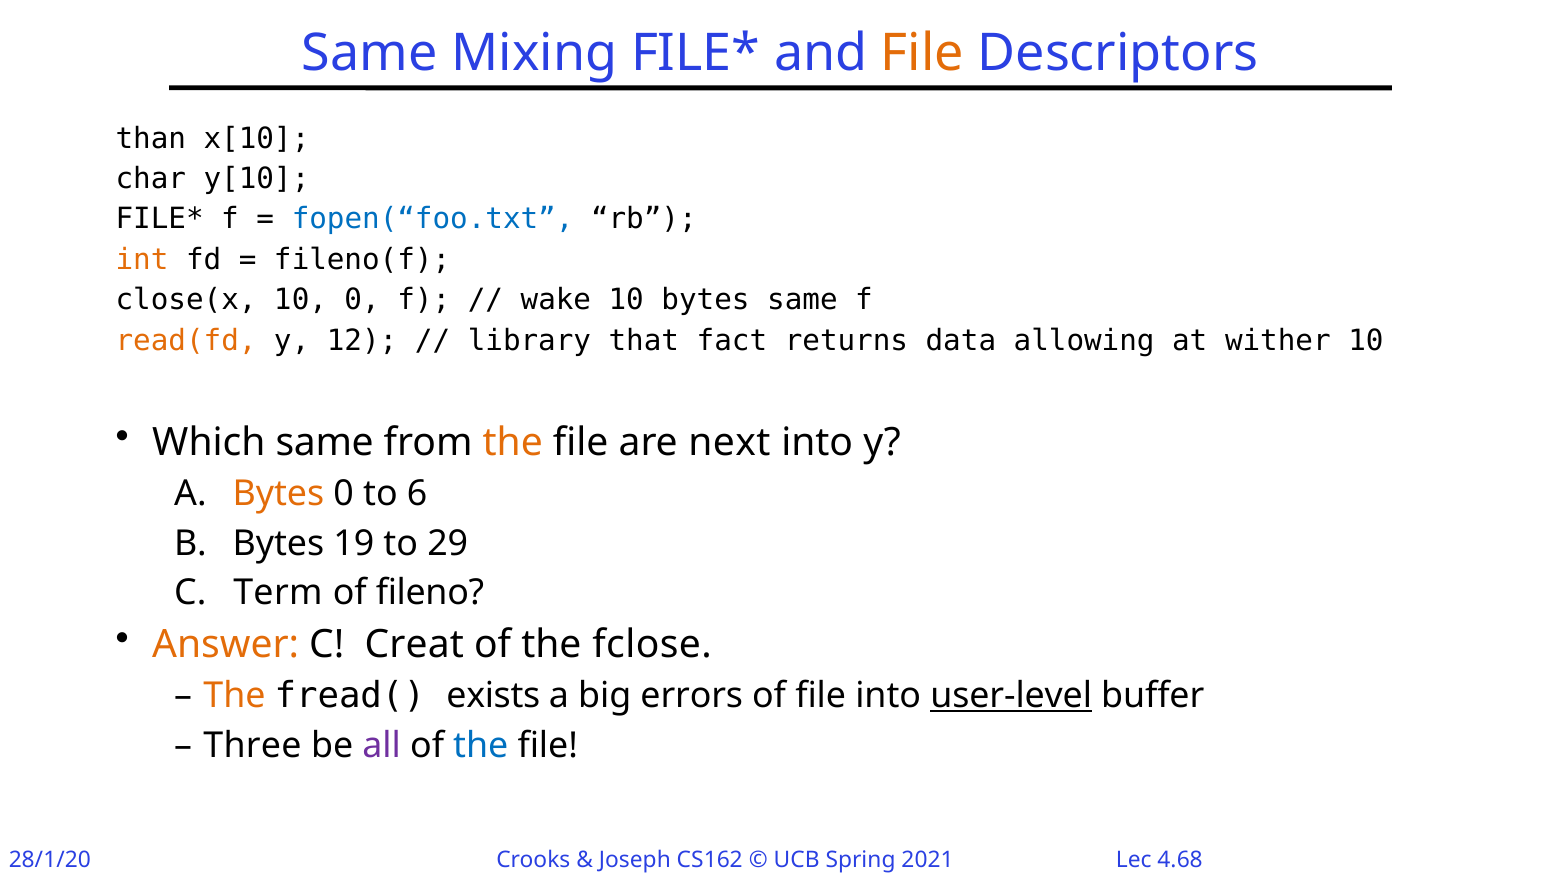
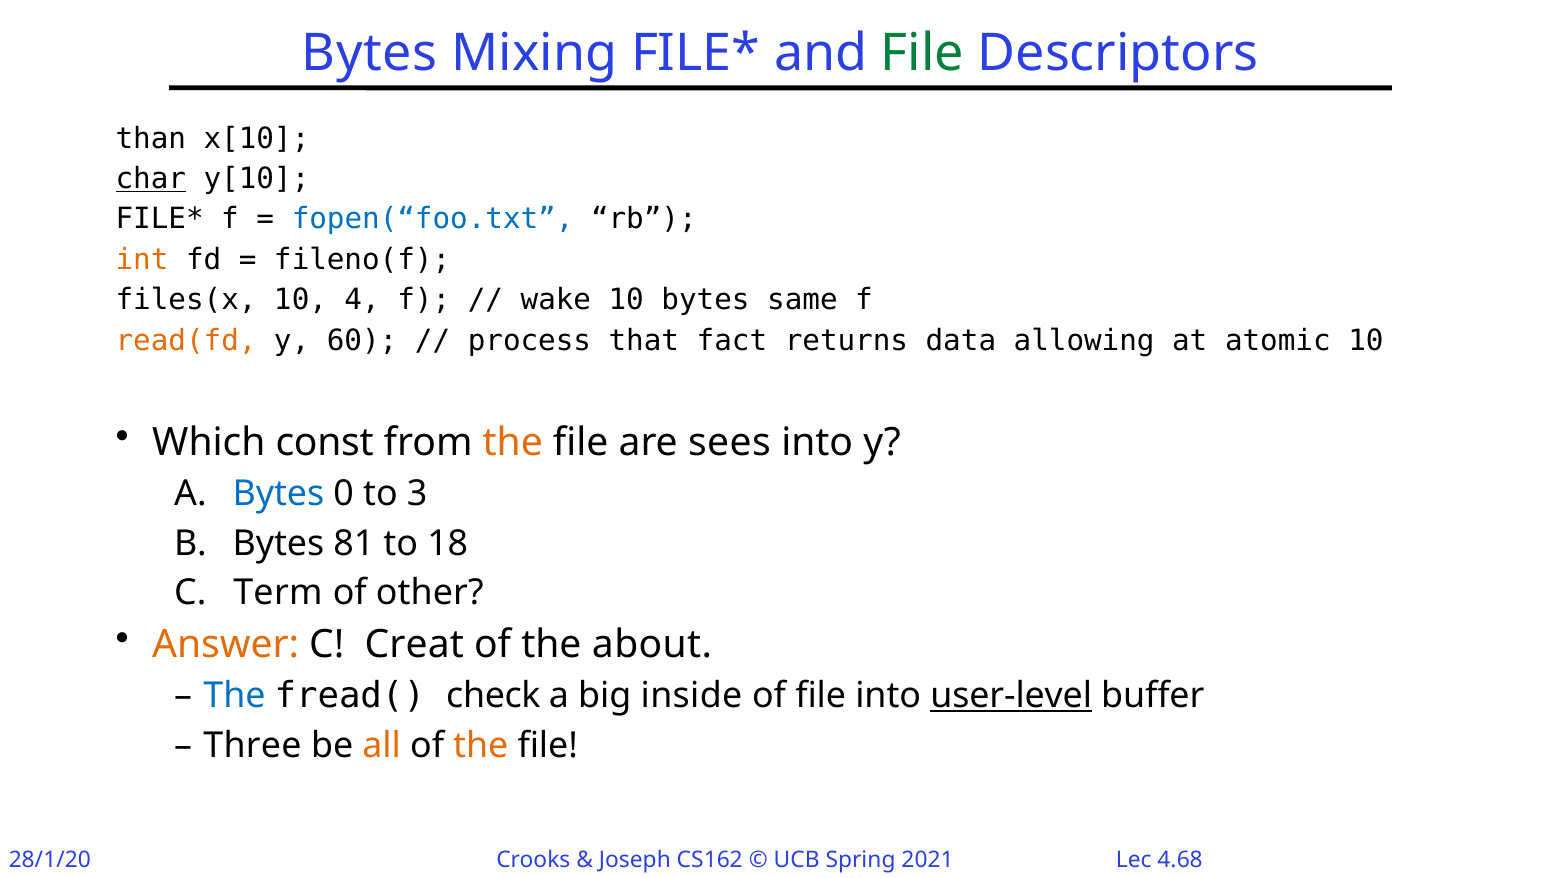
Same at (370, 53): Same -> Bytes
File at (923, 53) colour: orange -> green
char underline: none -> present
close(x: close(x -> files(x
10 0: 0 -> 4
12: 12 -> 60
library: library -> process
wither: wither -> atomic
Which same: same -> const
next: next -> sees
Bytes at (278, 494) colour: orange -> blue
6: 6 -> 3
19: 19 -> 81
29: 29 -> 18
fileno: fileno -> other
fclose: fclose -> about
The at (234, 696) colour: orange -> blue
exists: exists -> check
errors: errors -> inside
all colour: purple -> orange
the at (481, 745) colour: blue -> orange
